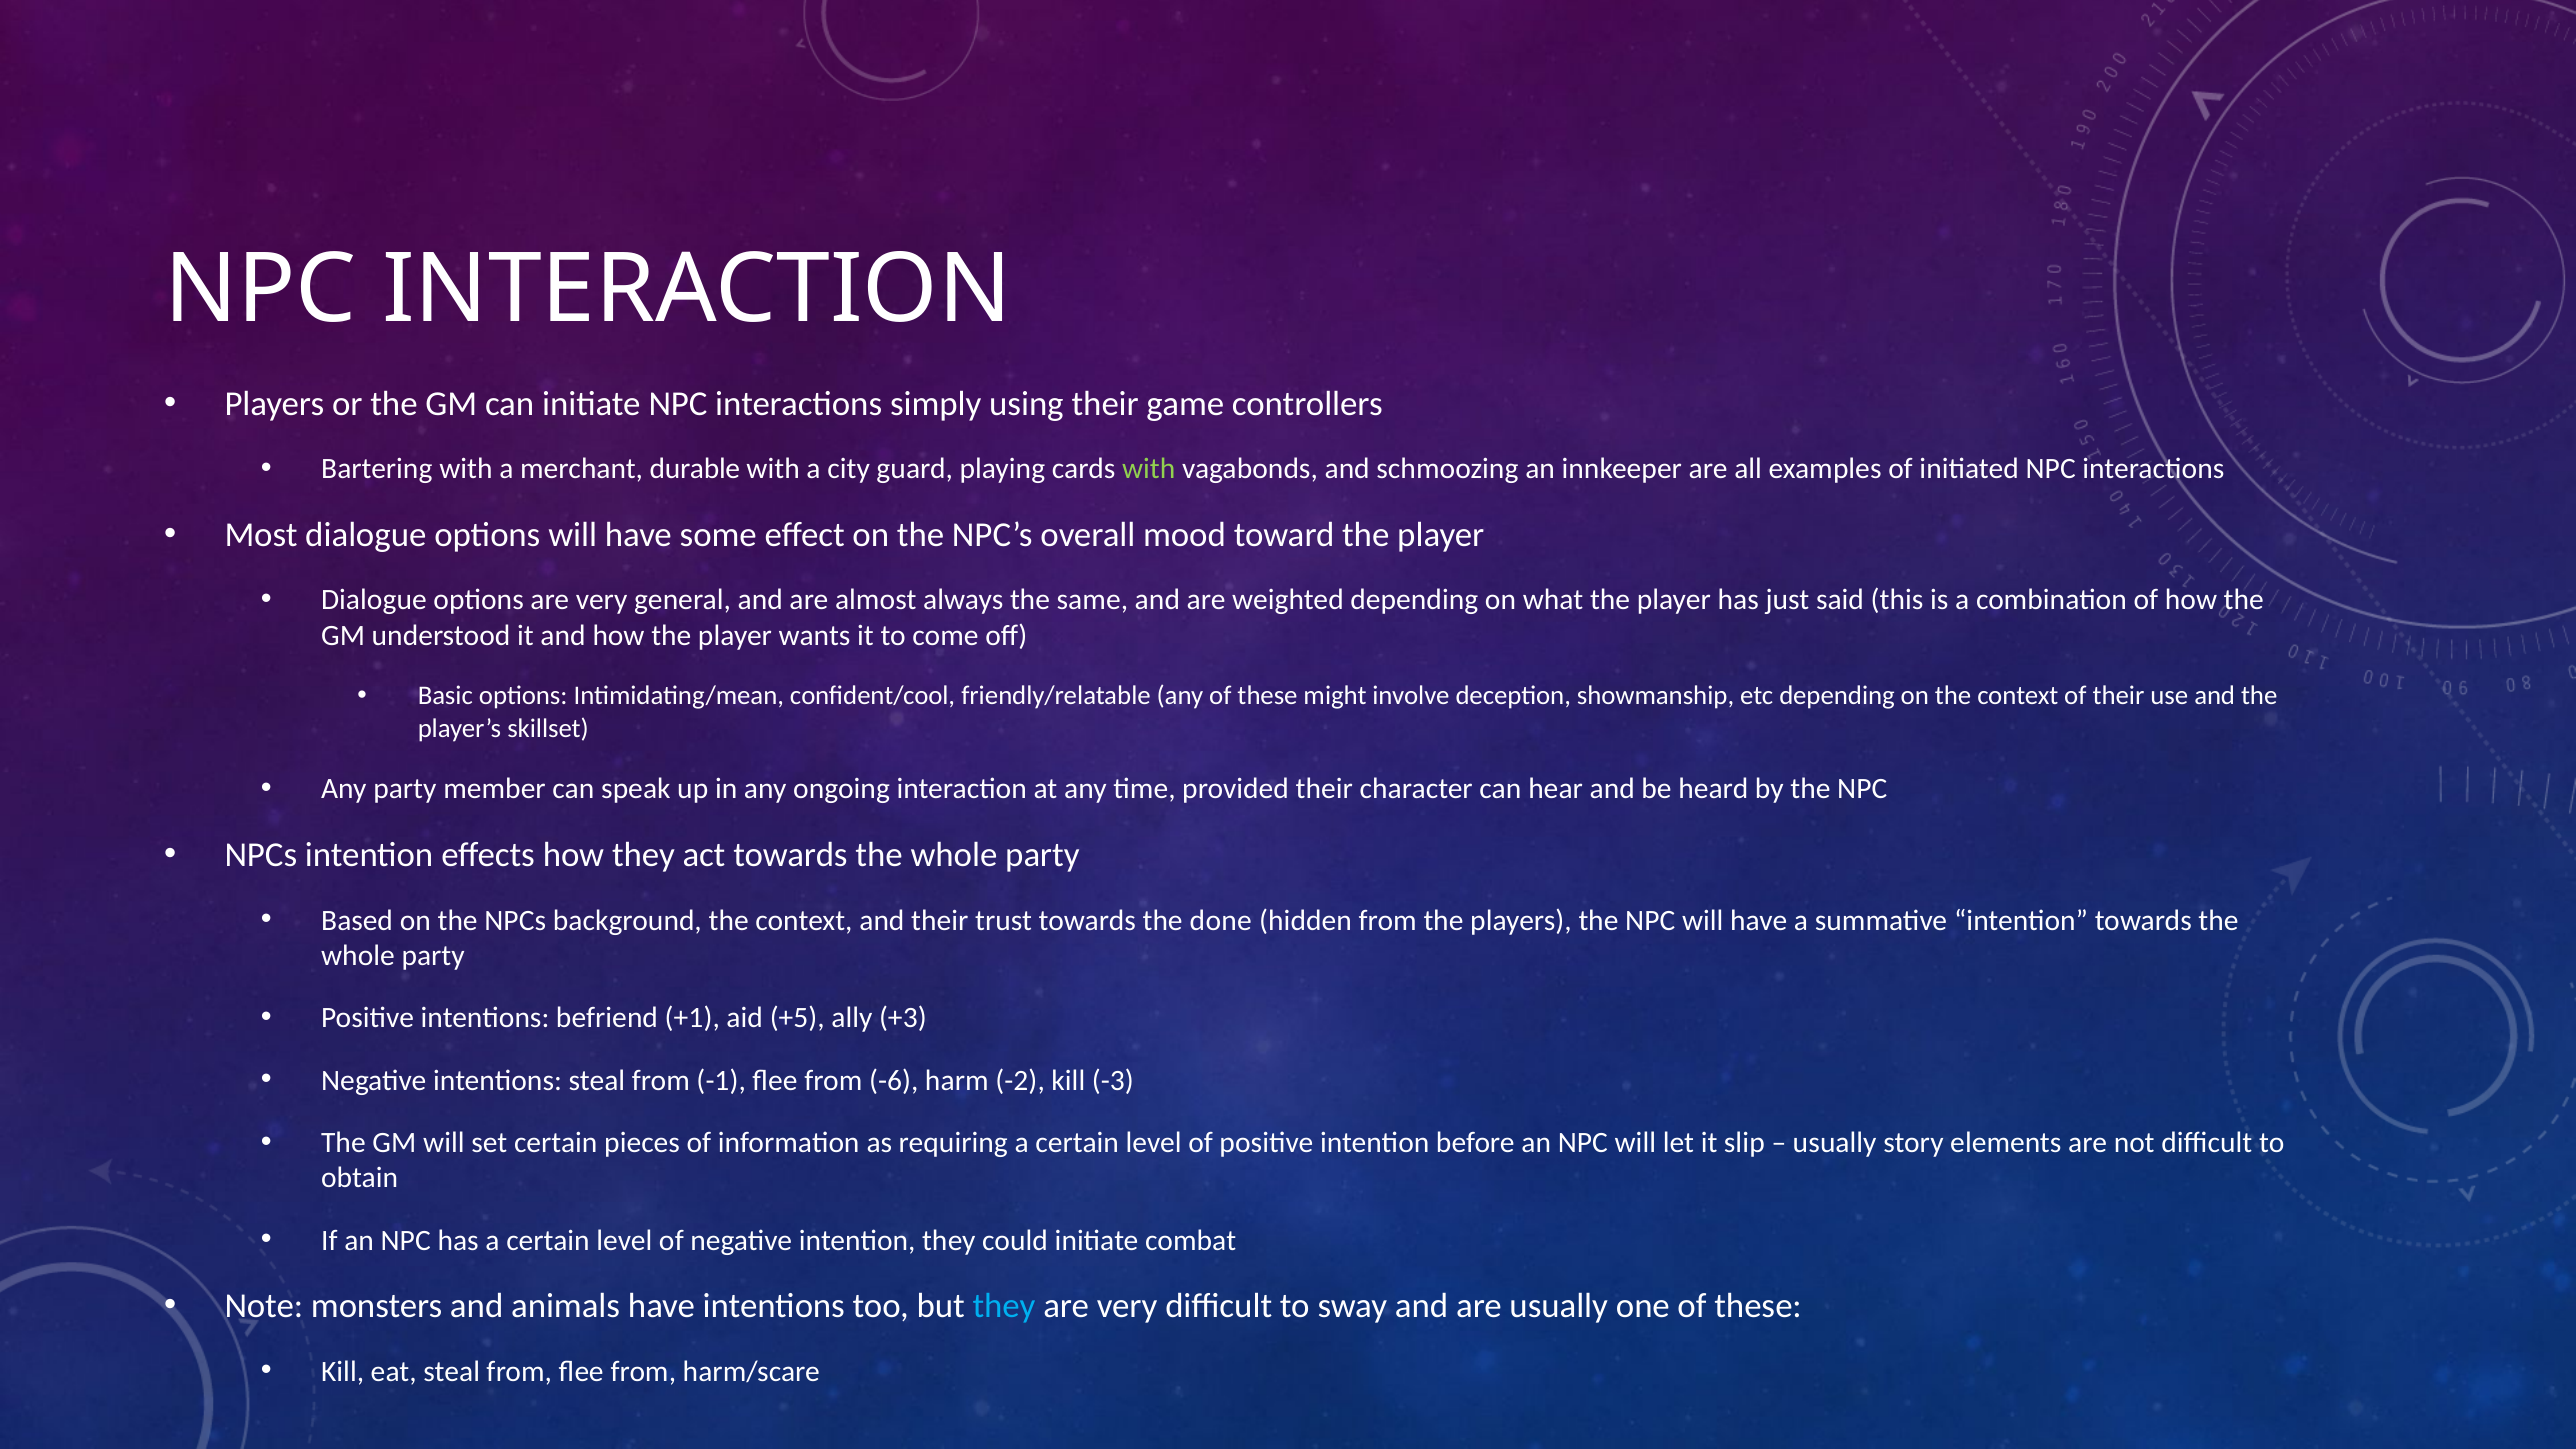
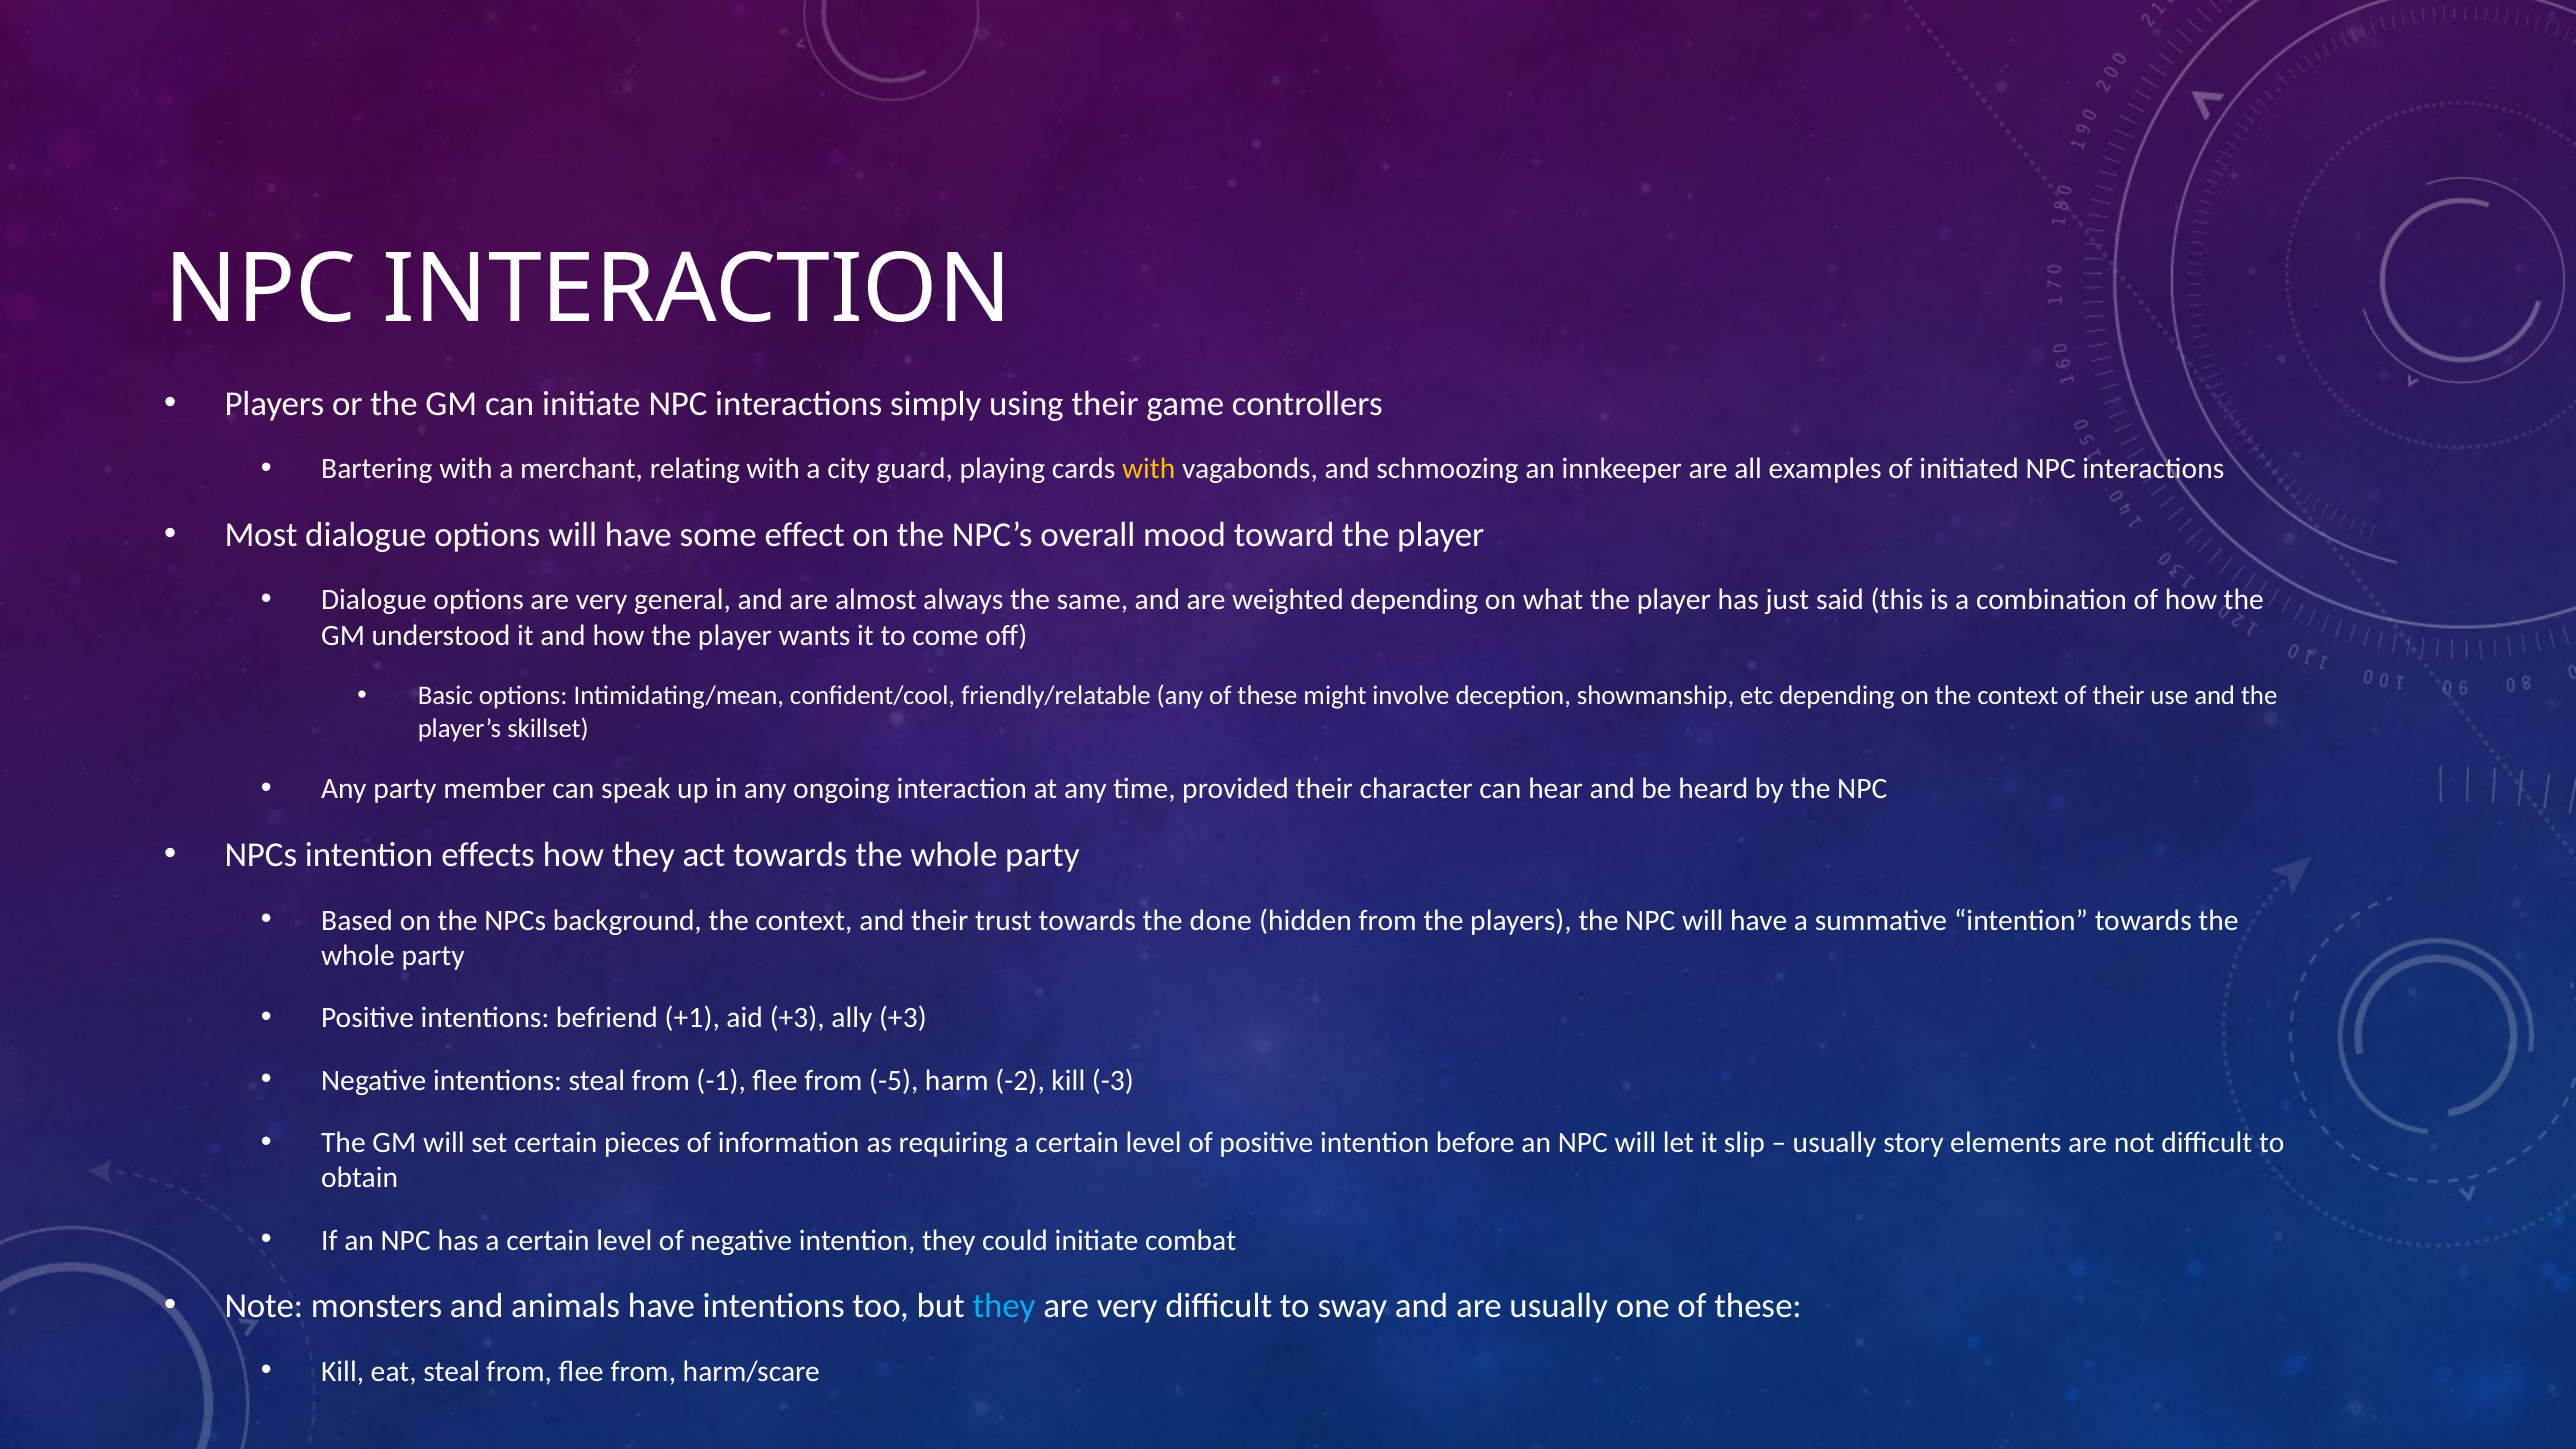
durable: durable -> relating
with at (1149, 469) colour: light green -> yellow
aid +5: +5 -> +3
-6: -6 -> -5
